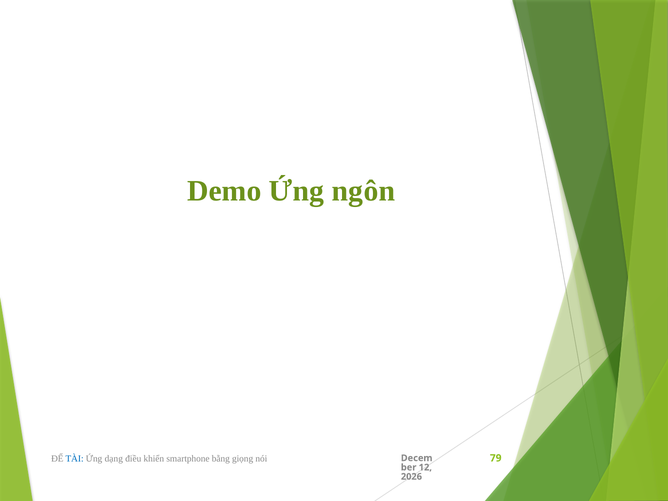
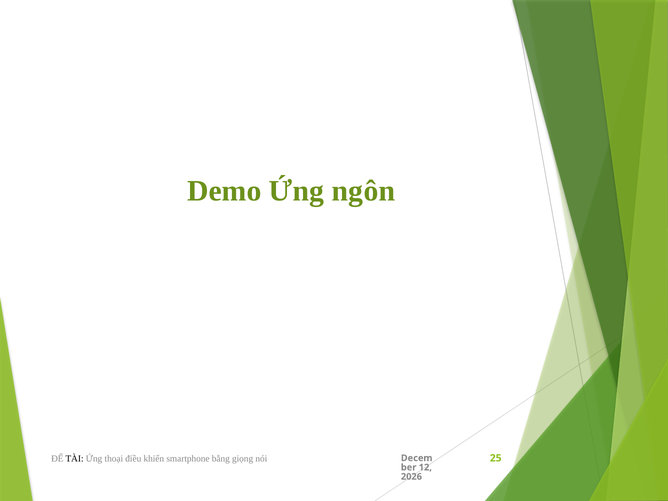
TÀI colour: blue -> black
dạng: dạng -> thoại
79: 79 -> 25
